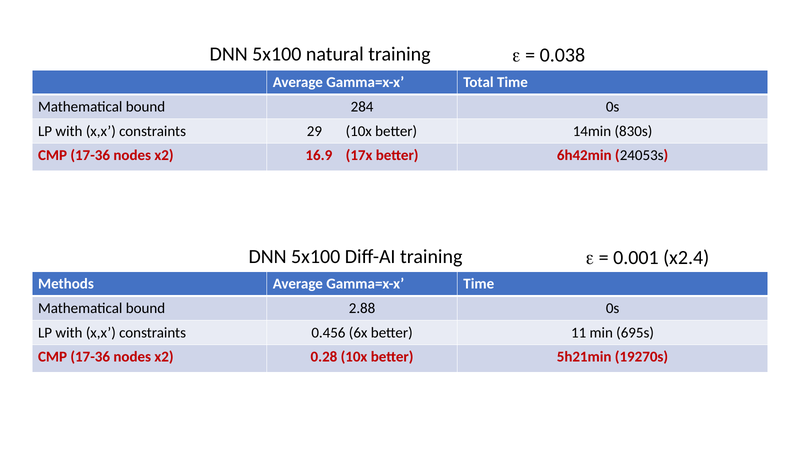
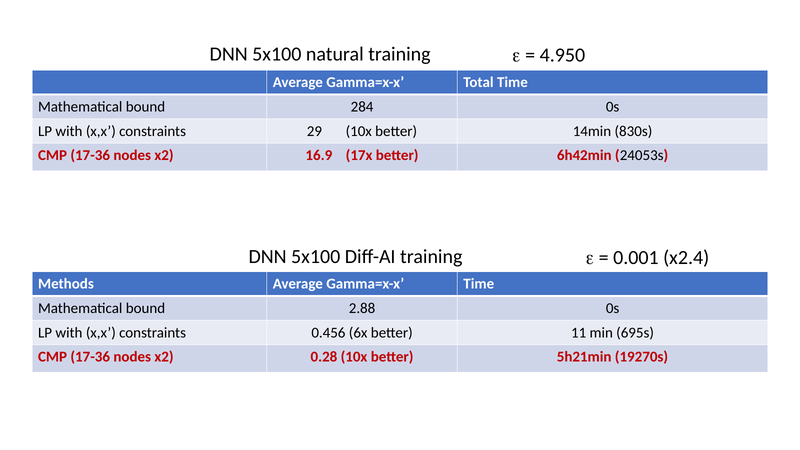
0.038: 0.038 -> 4.950
